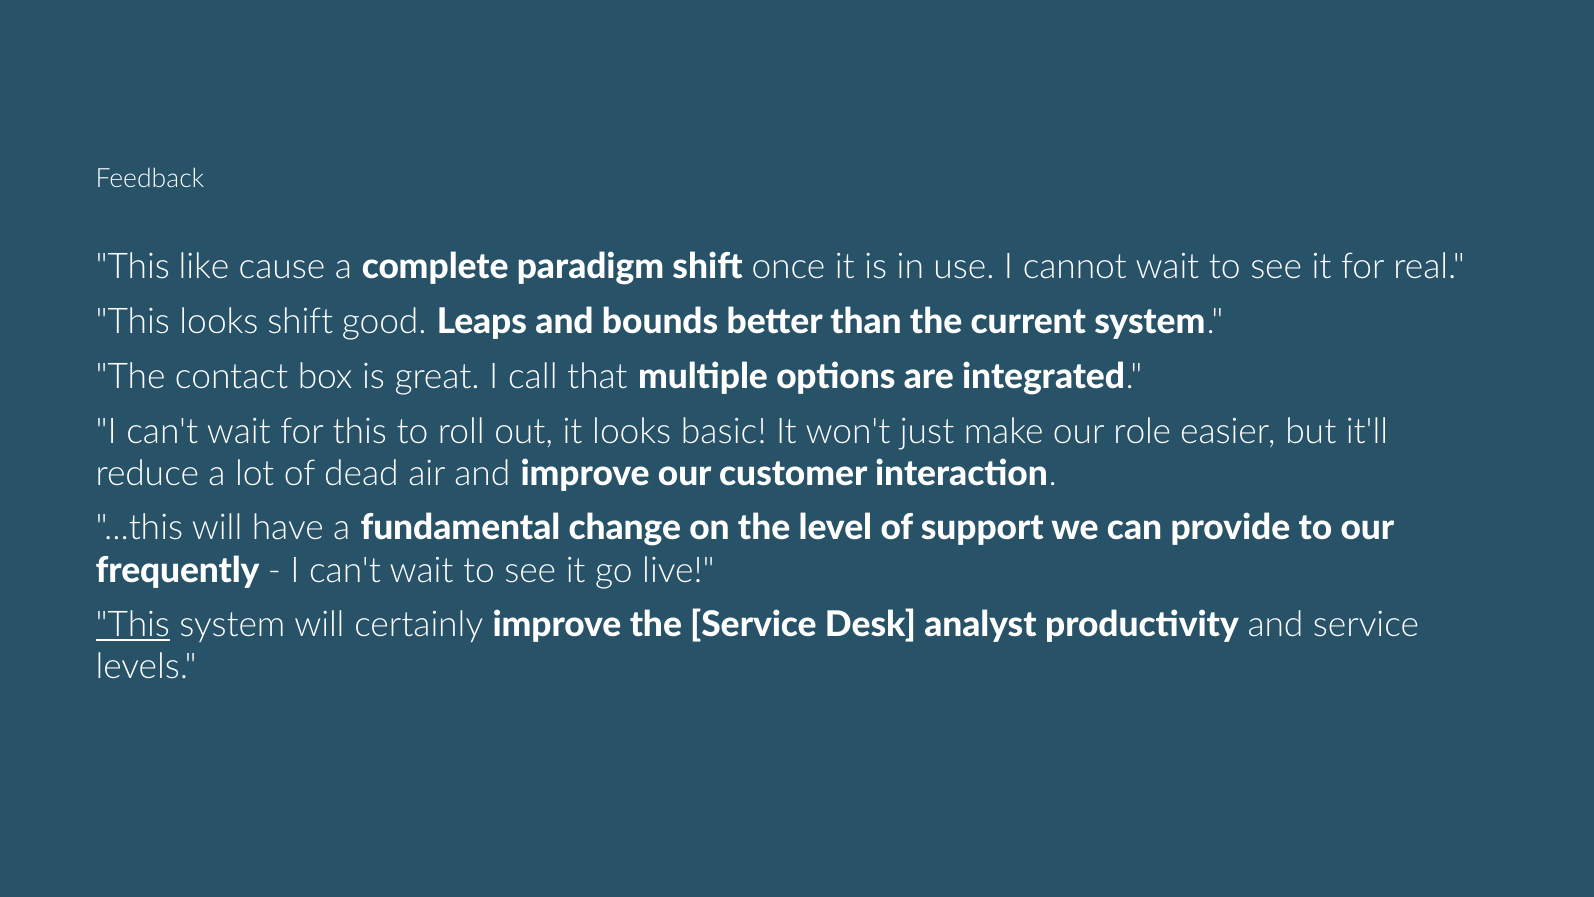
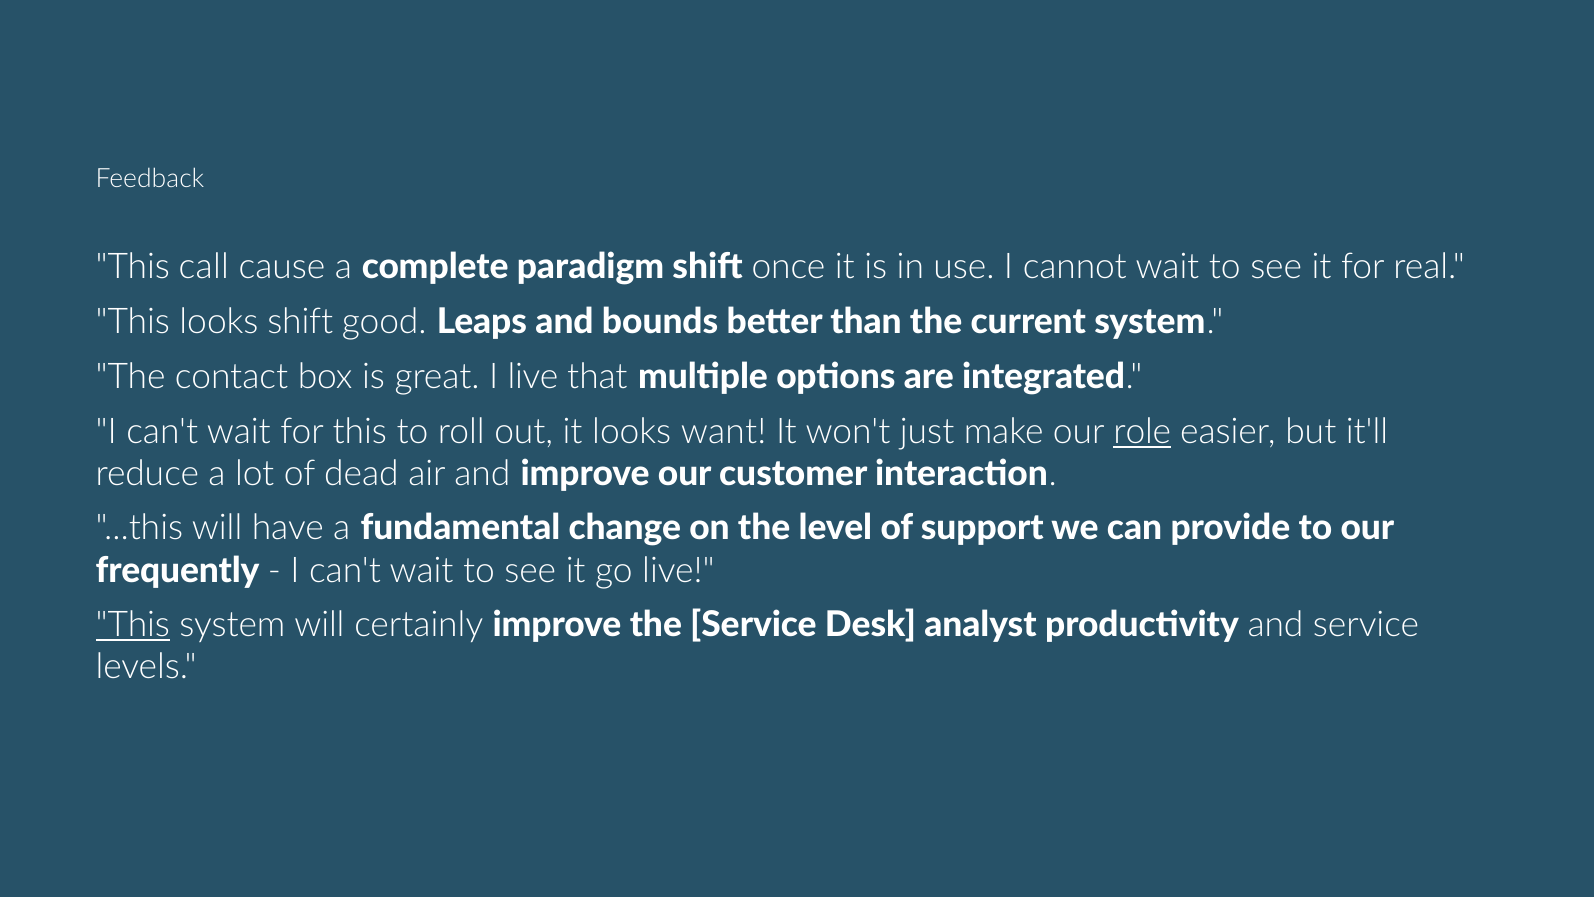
like: like -> call
I call: call -> live
basic: basic -> want
role underline: none -> present
